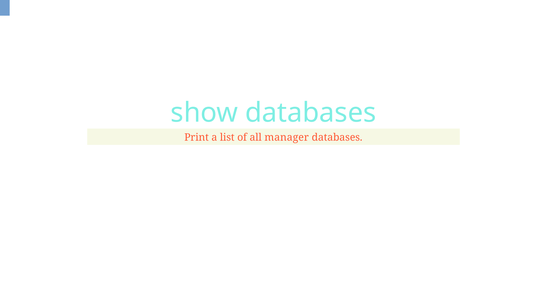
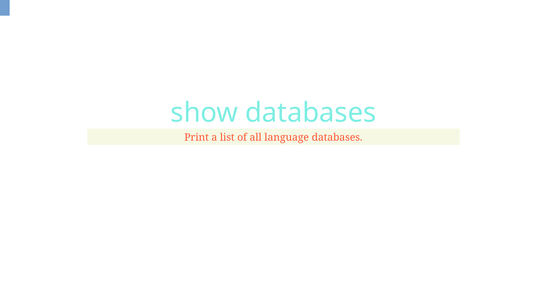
manager: manager -> language
